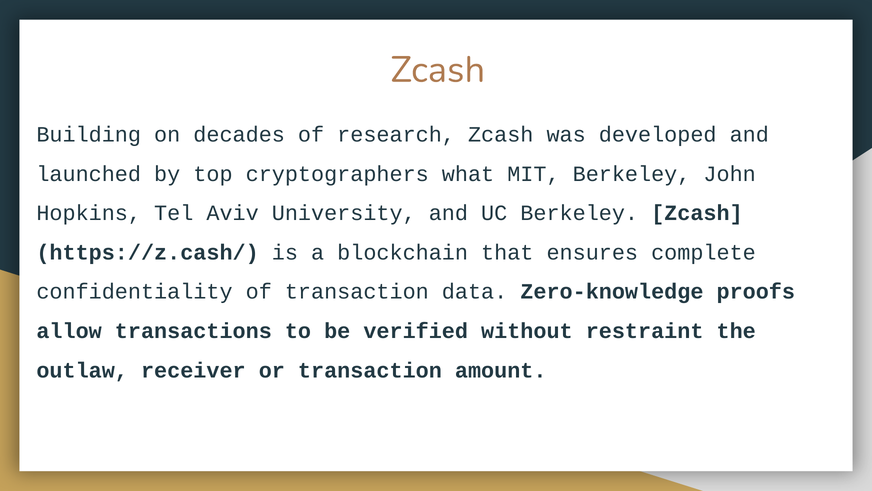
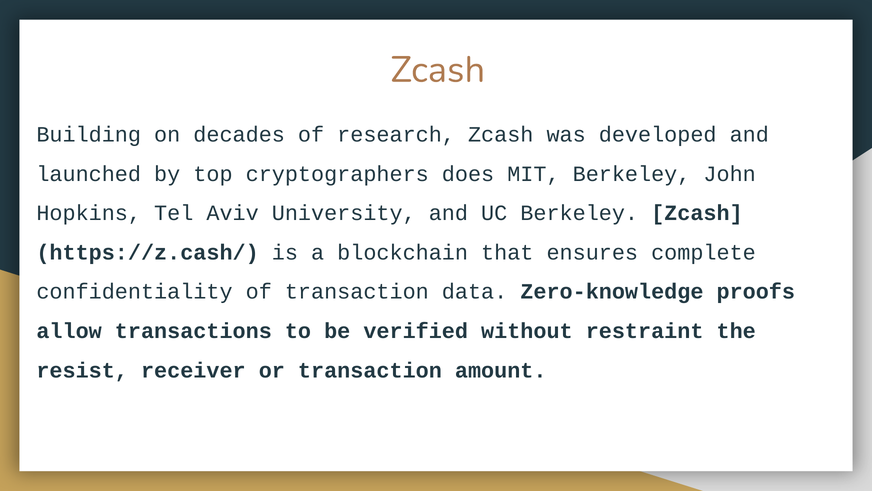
what: what -> does
outlaw: outlaw -> resist
